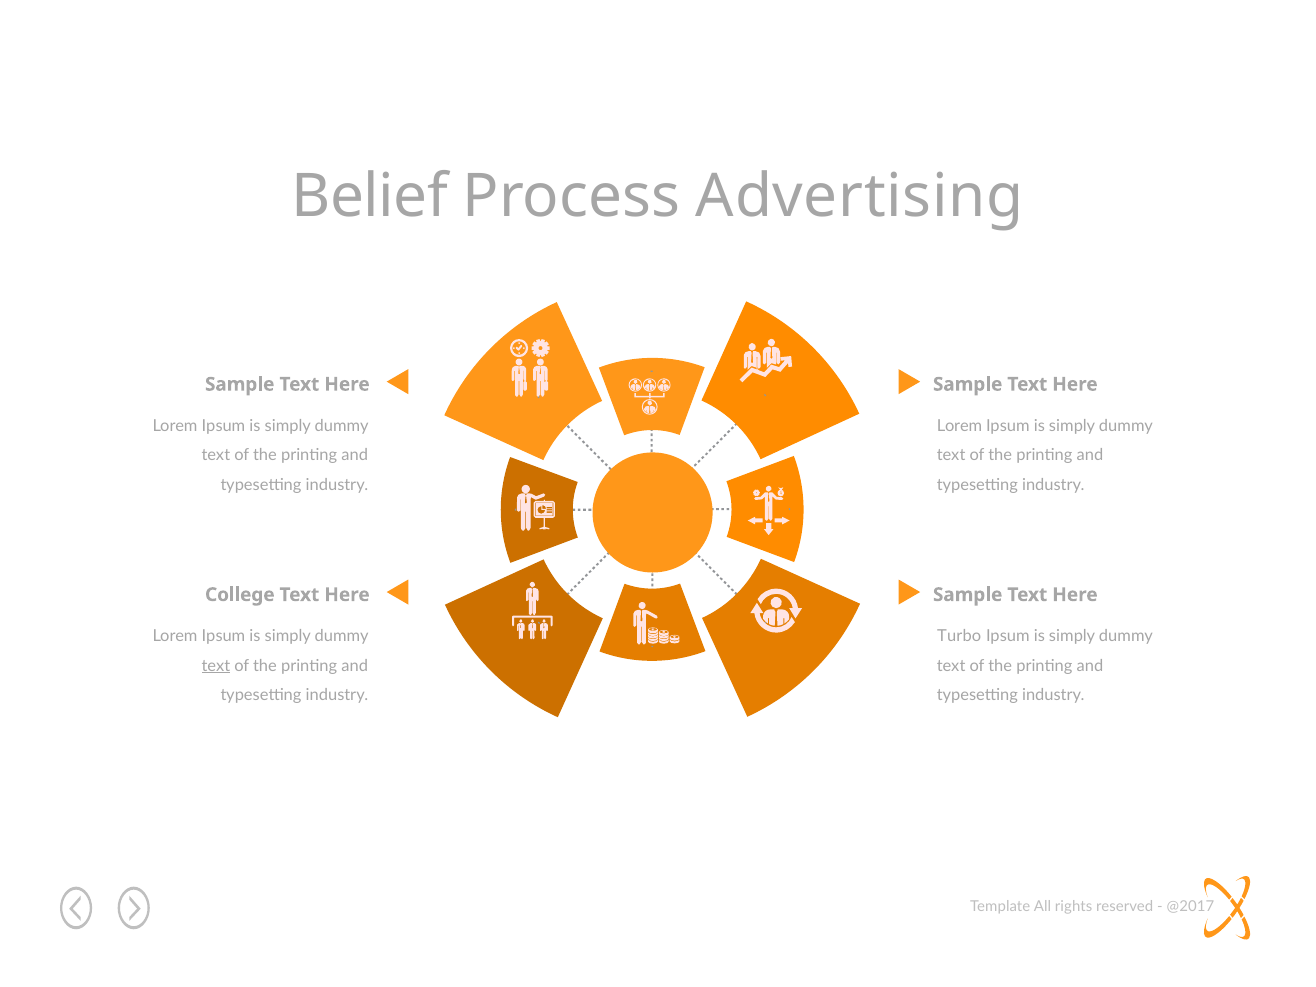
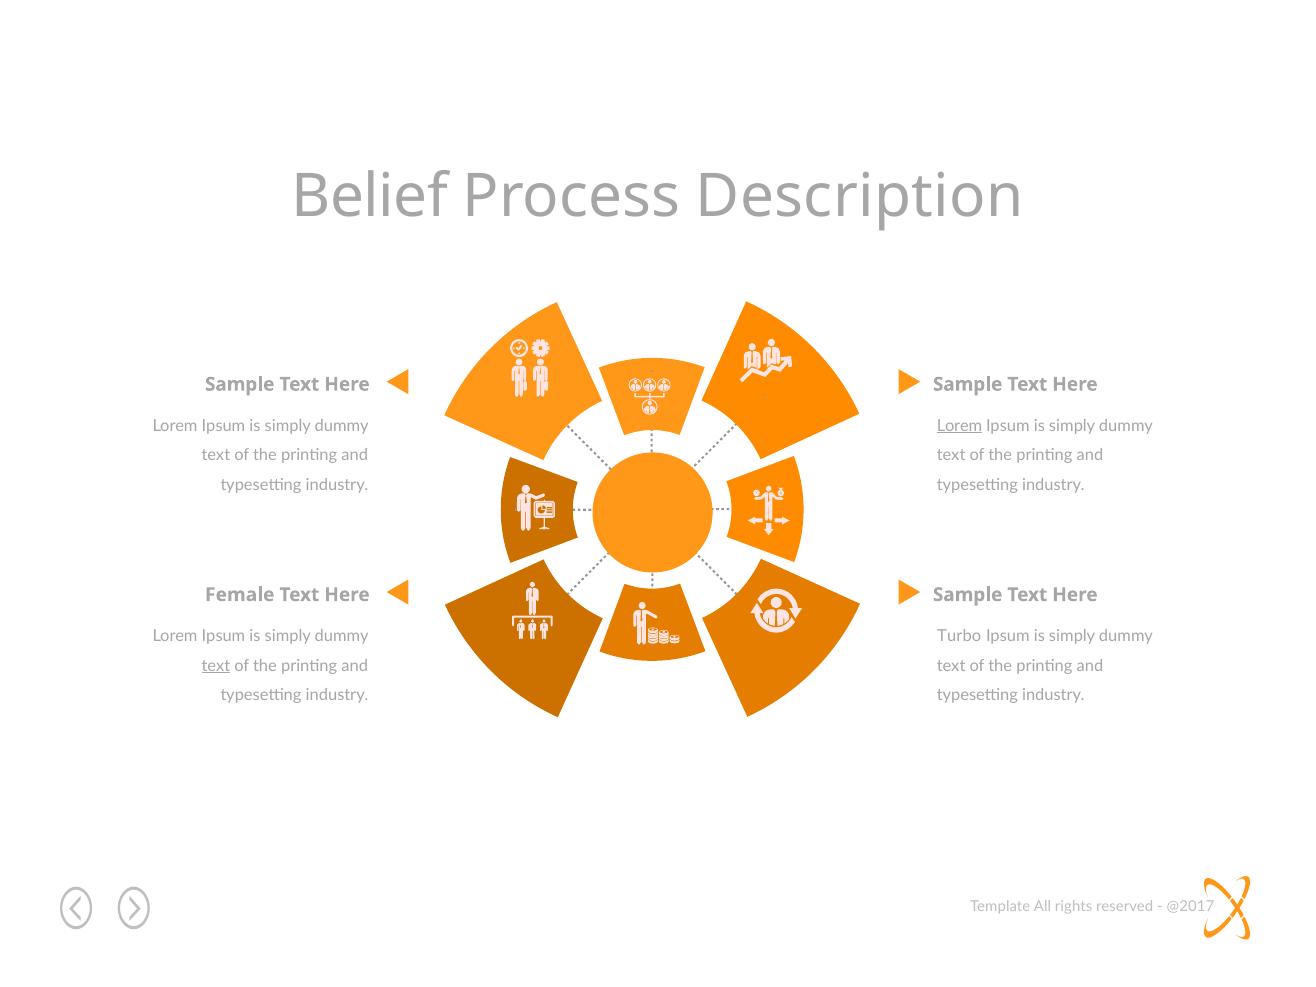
Advertising: Advertising -> Description
Lorem at (959, 426) underline: none -> present
College: College -> Female
